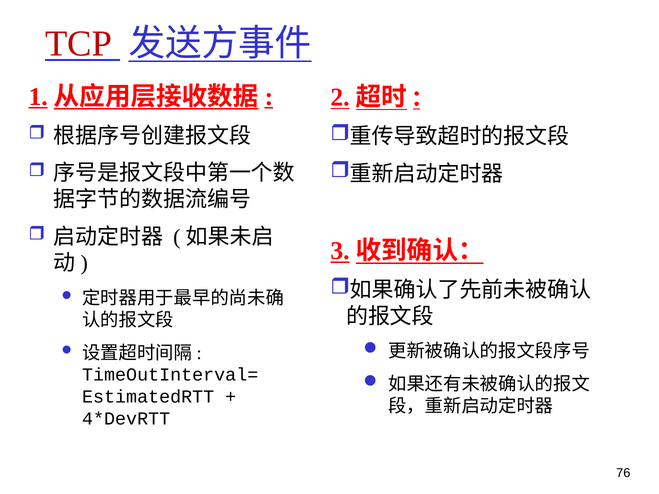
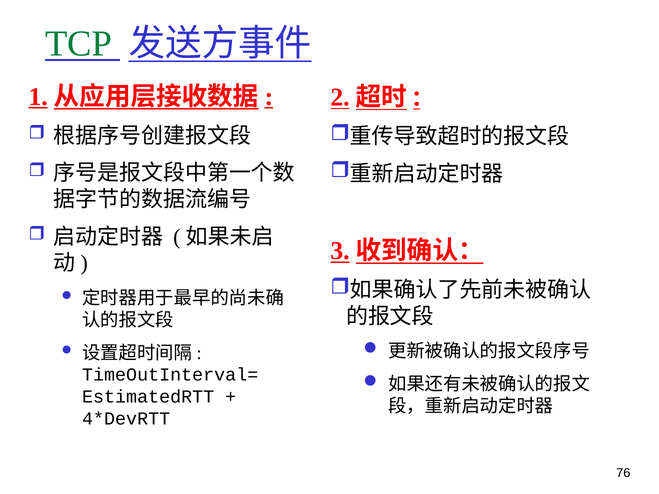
TCP colour: red -> green
